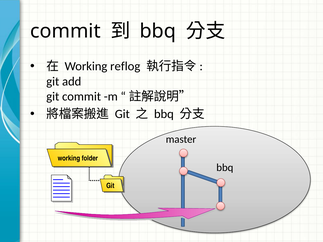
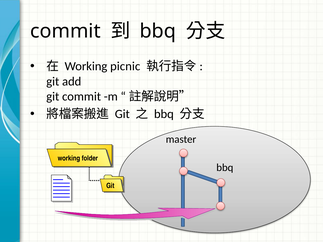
reflog: reflog -> picnic
